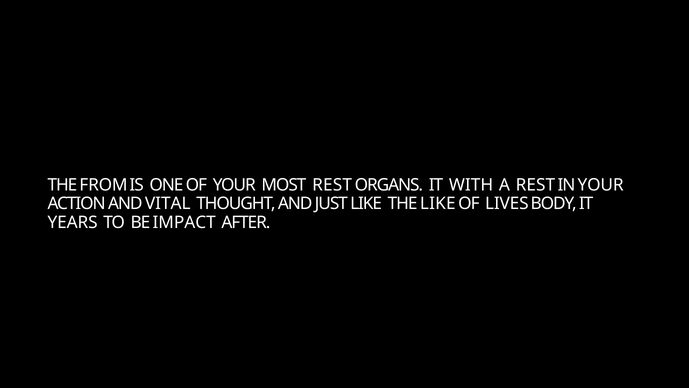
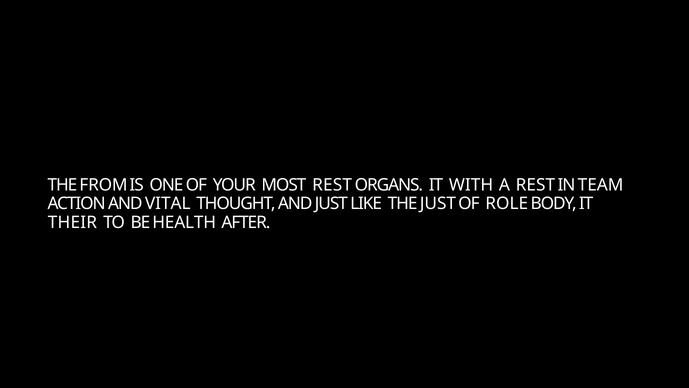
IN YOUR: YOUR -> TEAM
THE LIKE: LIKE -> JUST
LIVES: LIVES -> ROLE
YEARS: YEARS -> THEIR
IMPACT: IMPACT -> HEALTH
